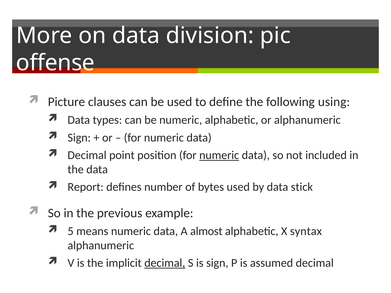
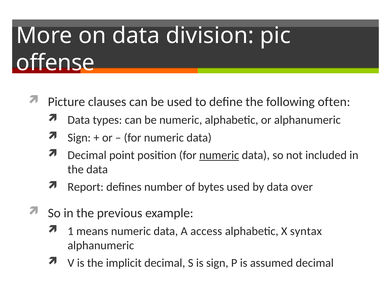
using: using -> often
stick: stick -> over
5: 5 -> 1
almost: almost -> access
decimal at (165, 263) underline: present -> none
